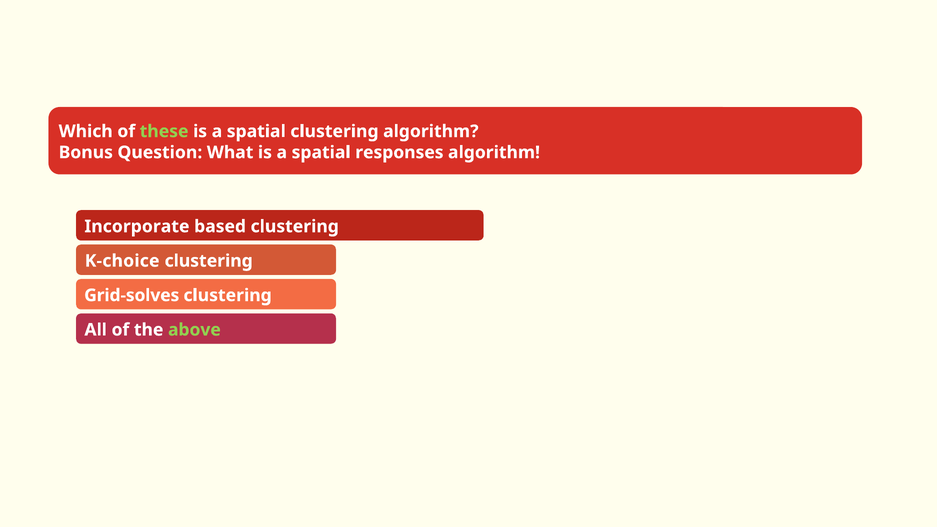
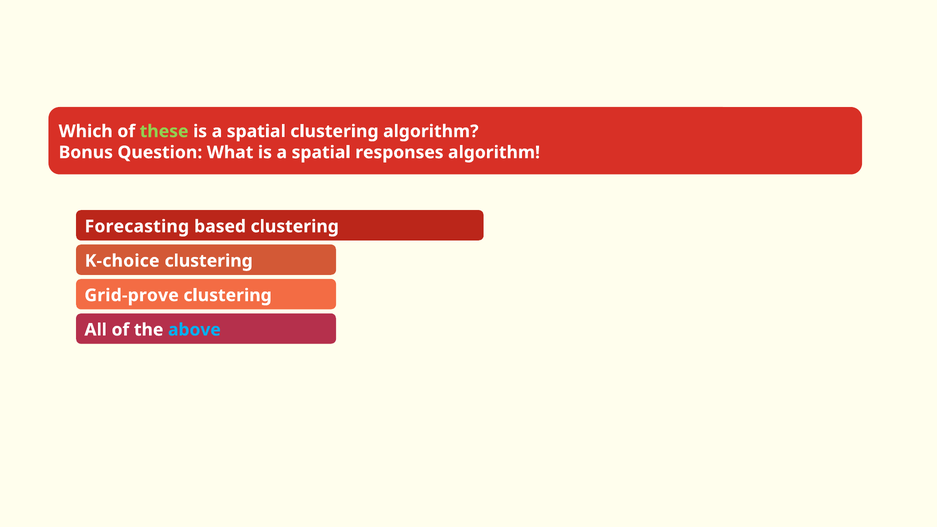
Incorporate: Incorporate -> Forecasting
Grid-solves: Grid-solves -> Grid-prove
above colour: light green -> light blue
